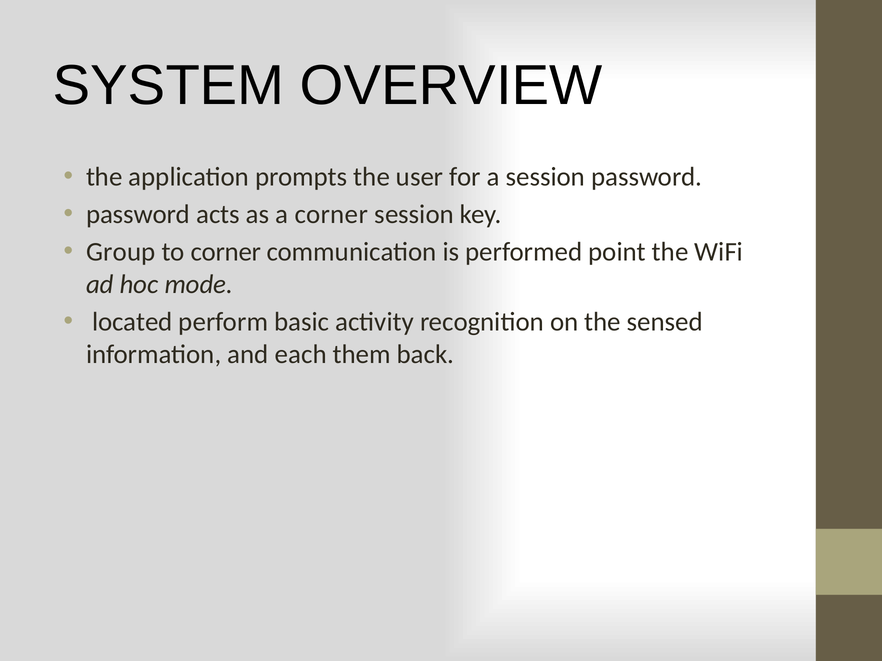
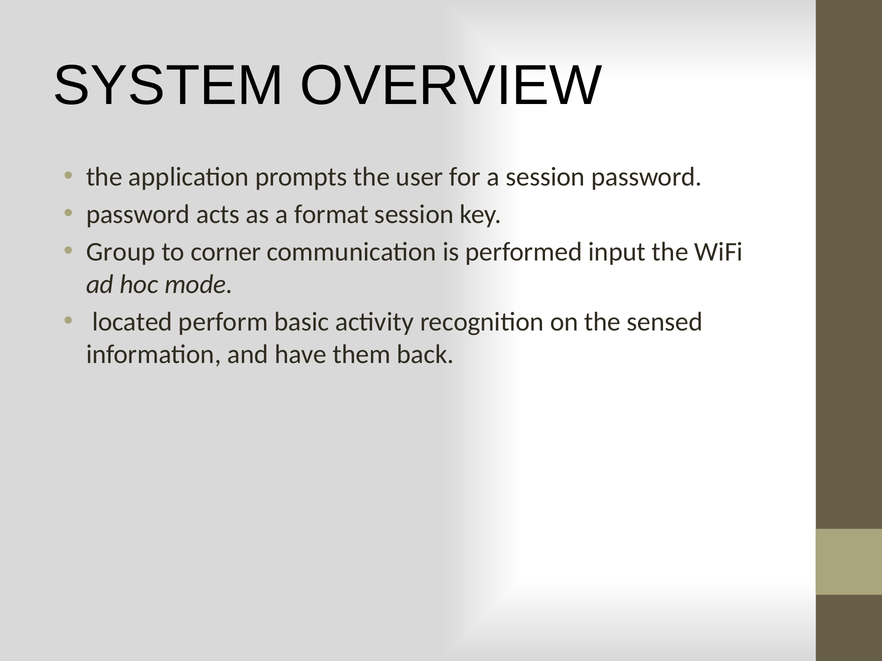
a corner: corner -> format
point: point -> input
each: each -> have
